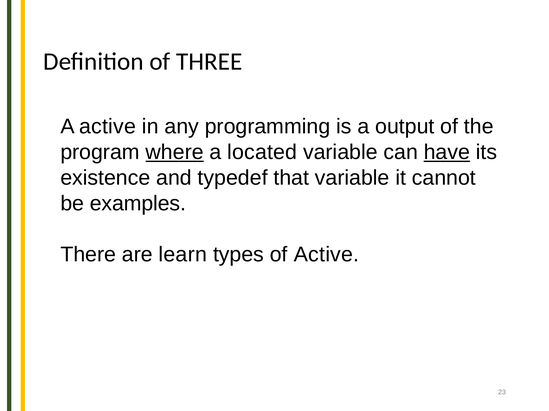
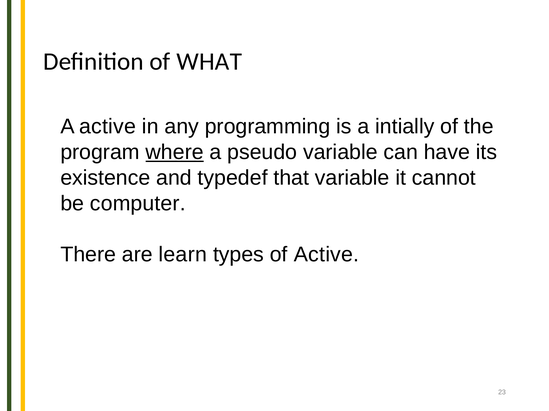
THREE: THREE -> WHAT
output: output -> intially
located: located -> pseudo
have underline: present -> none
examples: examples -> computer
